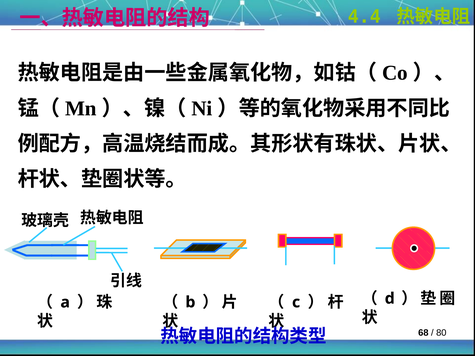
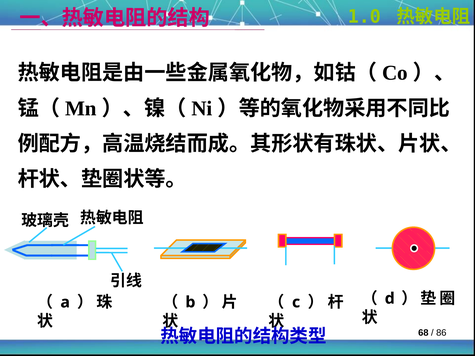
4.4: 4.4 -> 1.0
80: 80 -> 86
